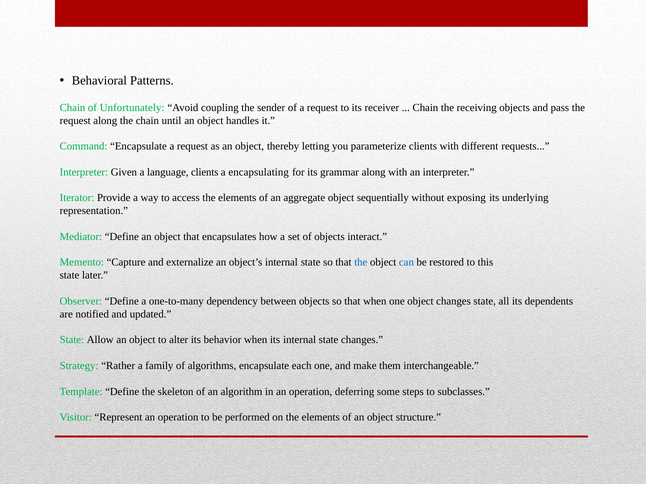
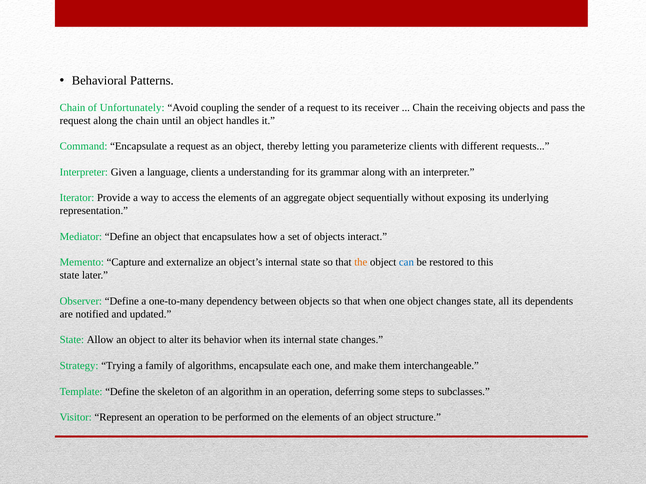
encapsulating: encapsulating -> understanding
the at (361, 263) colour: blue -> orange
Rather: Rather -> Trying
